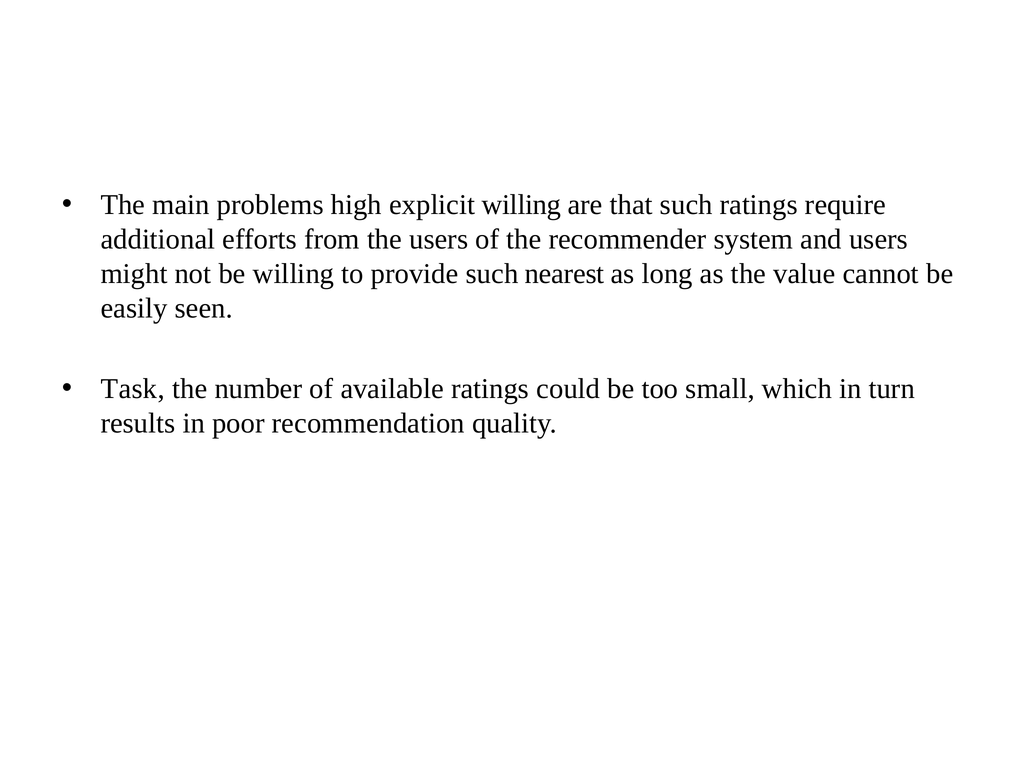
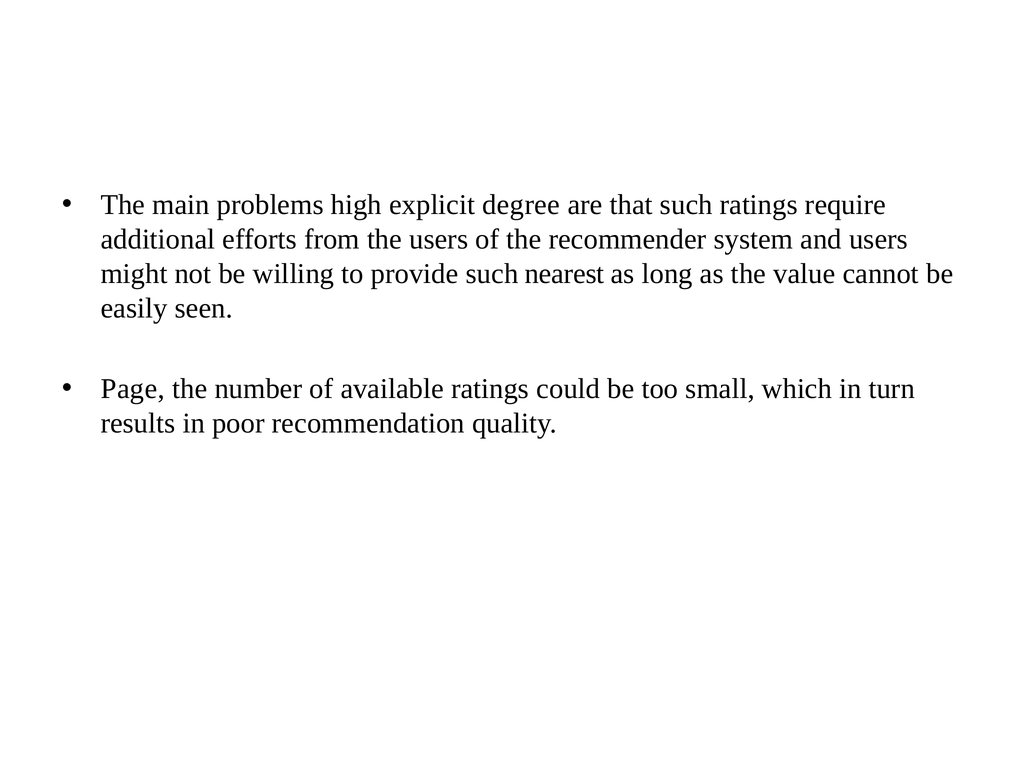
explicit willing: willing -> degree
Task: Task -> Page
